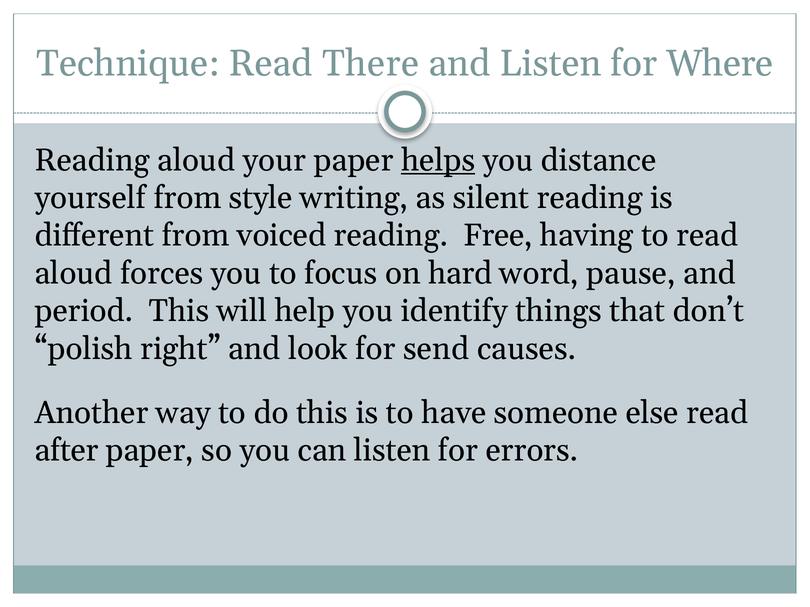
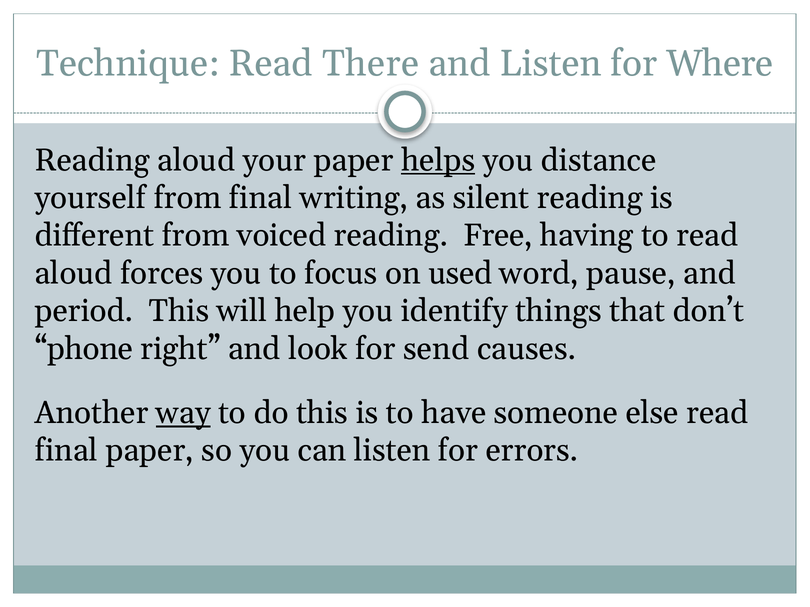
from style: style -> final
hard: hard -> used
polish: polish -> phone
way underline: none -> present
after at (67, 451): after -> final
